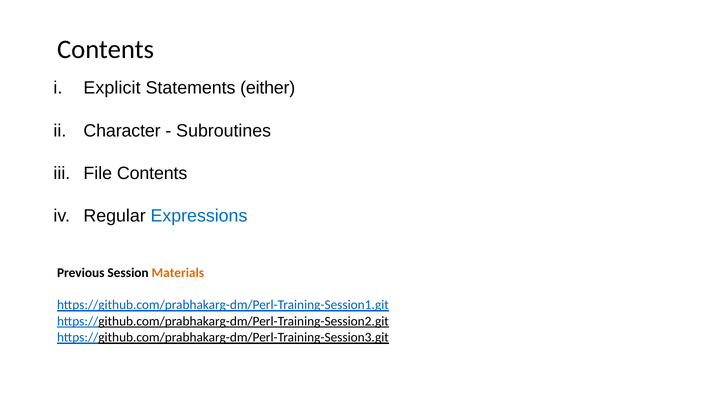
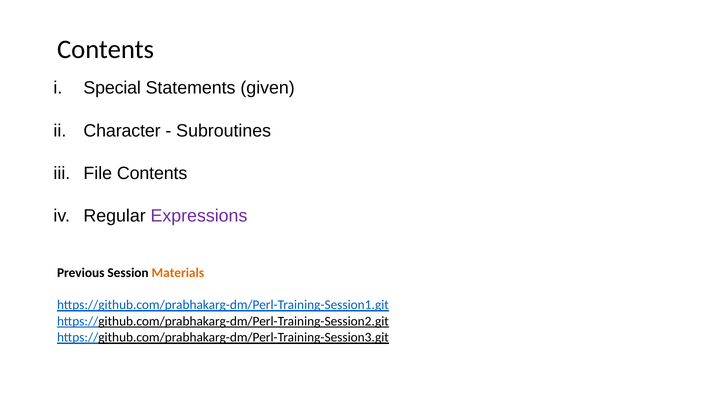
Explicit: Explicit -> Special
either: either -> given
Expressions colour: blue -> purple
